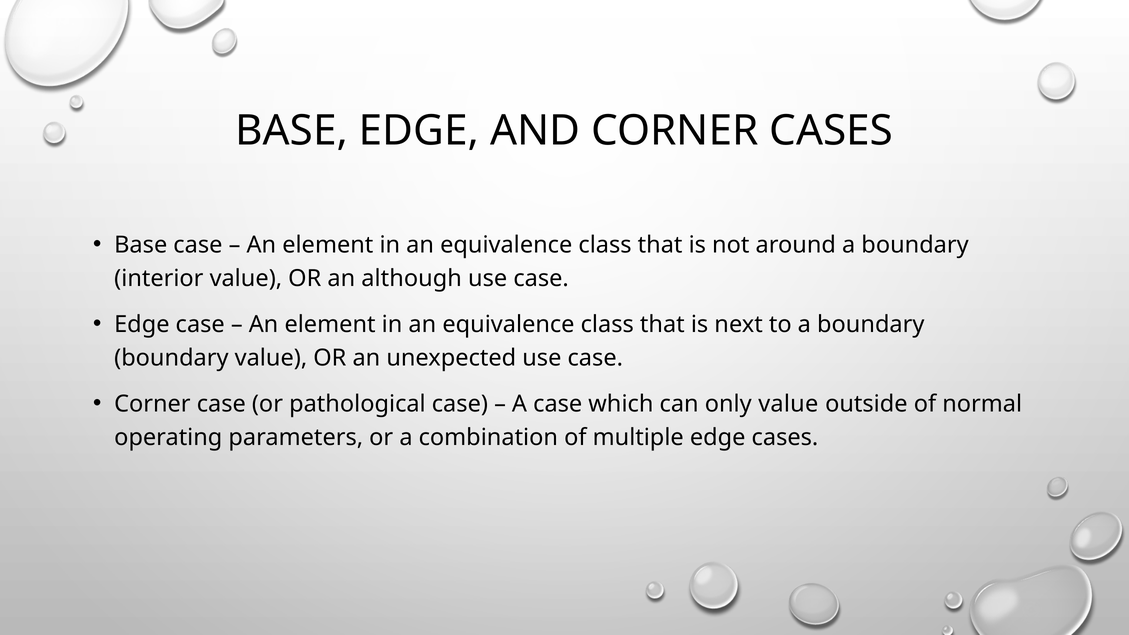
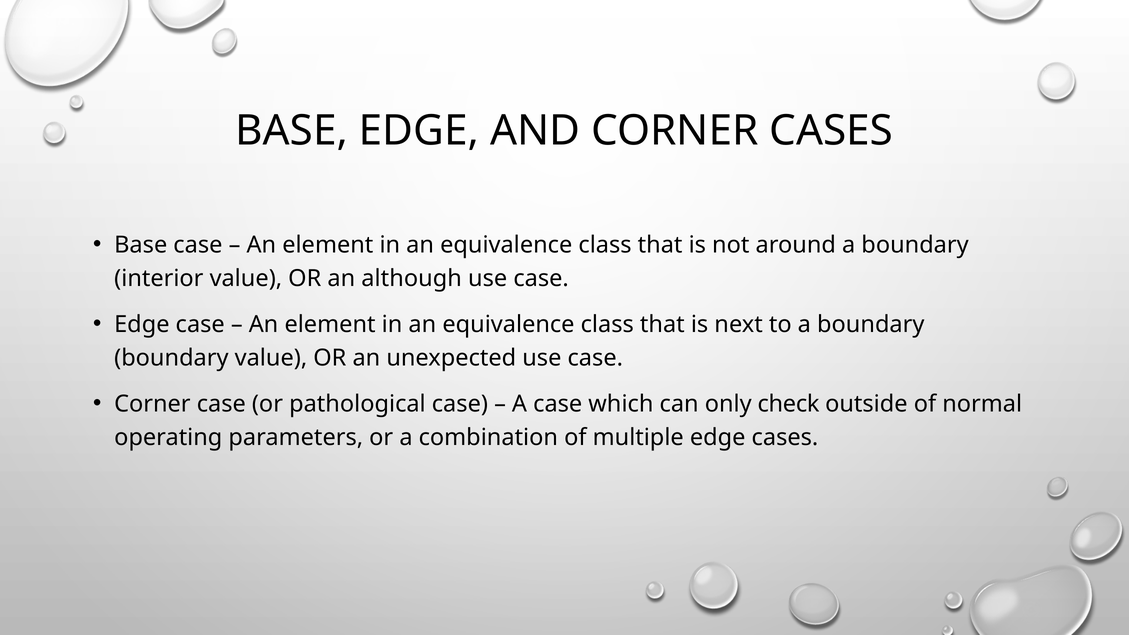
only value: value -> check
